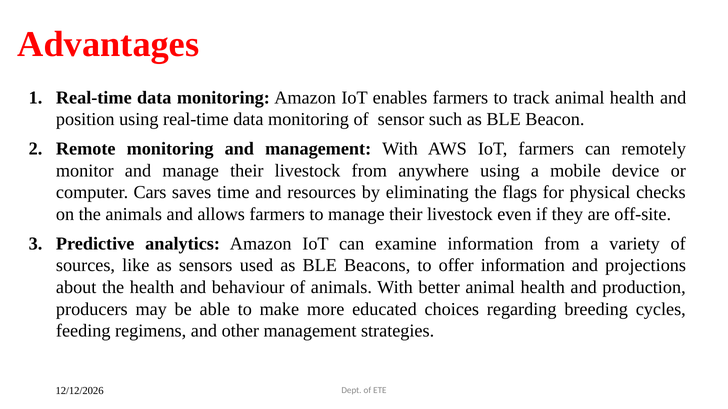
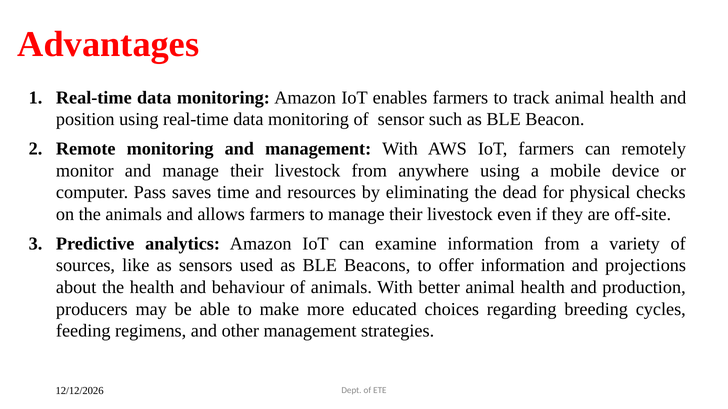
Cars: Cars -> Pass
flags: flags -> dead
